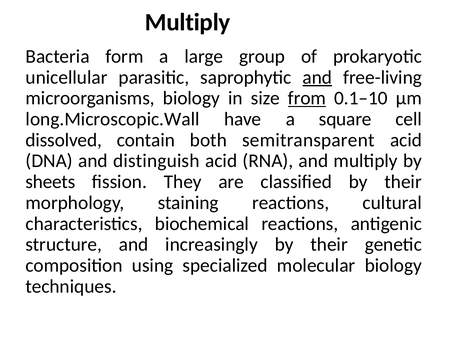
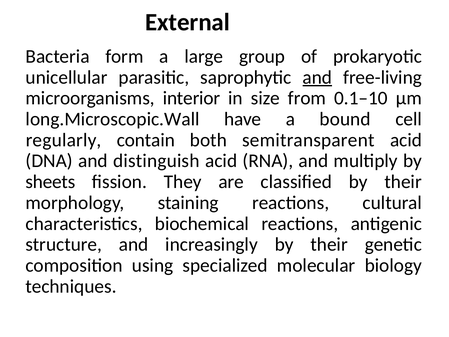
Multiply at (188, 22): Multiply -> External
microorganisms biology: biology -> interior
from underline: present -> none
square: square -> bound
dissolved: dissolved -> regularly
